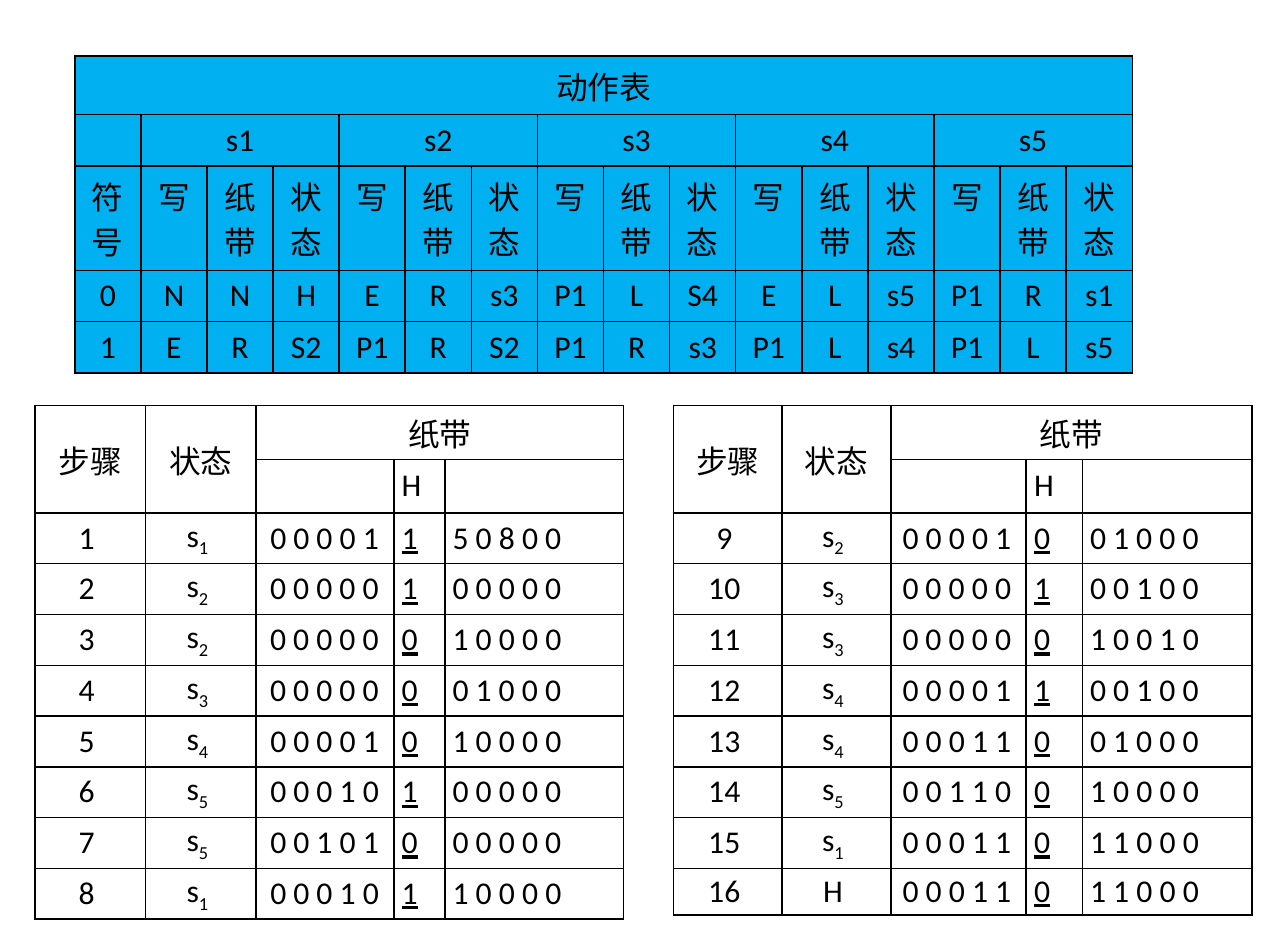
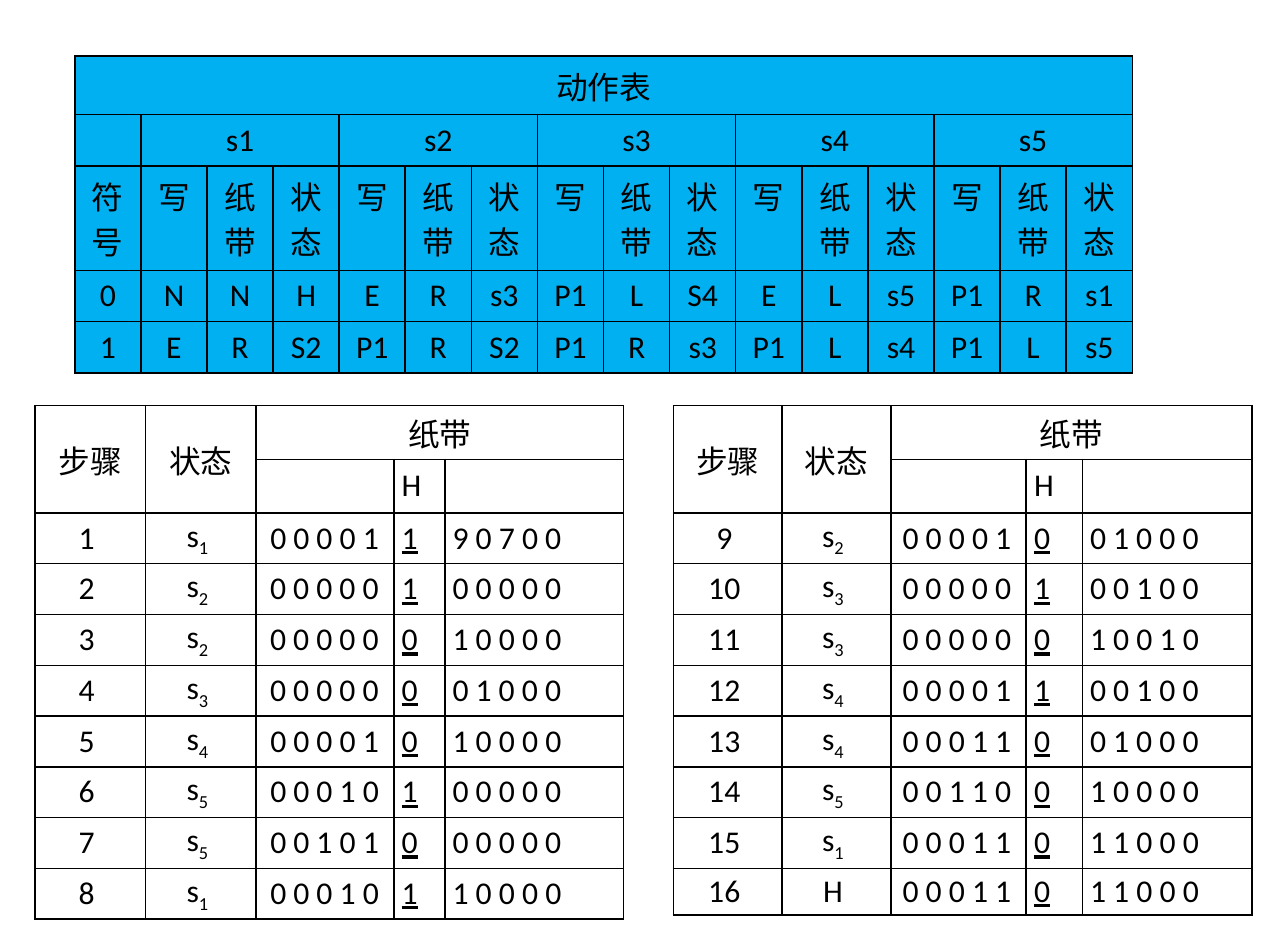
1 5: 5 -> 9
8 at (507, 539): 8 -> 7
